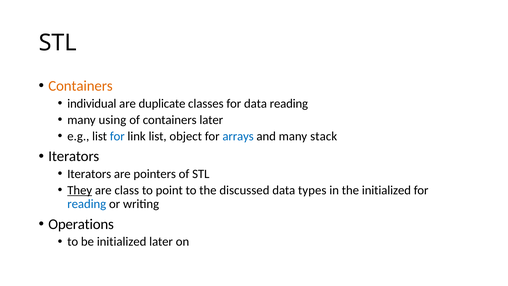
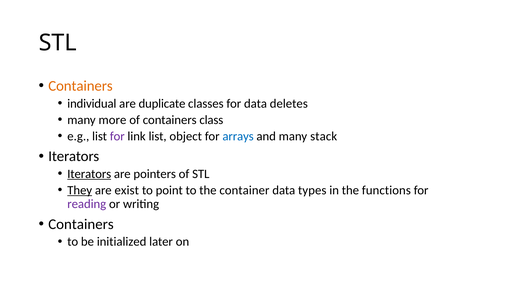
data reading: reading -> deletes
using: using -> more
containers later: later -> class
for at (117, 136) colour: blue -> purple
Iterators at (89, 174) underline: none -> present
class: class -> exist
discussed: discussed -> container
the initialized: initialized -> functions
reading at (87, 204) colour: blue -> purple
Operations at (81, 224): Operations -> Containers
